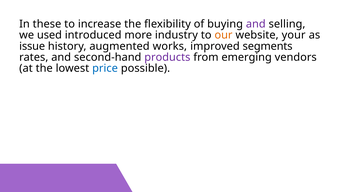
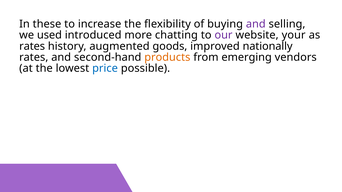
industry: industry -> chatting
our colour: orange -> purple
issue at (32, 46): issue -> rates
works: works -> goods
segments: segments -> nationally
products colour: purple -> orange
